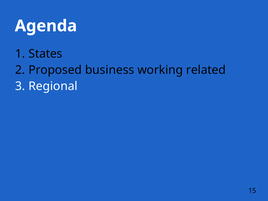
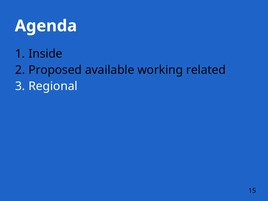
States: States -> Inside
business: business -> available
